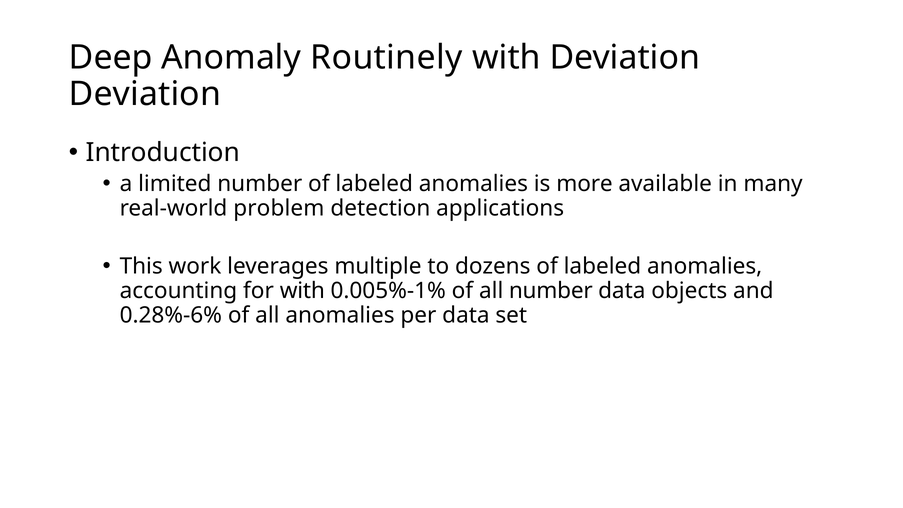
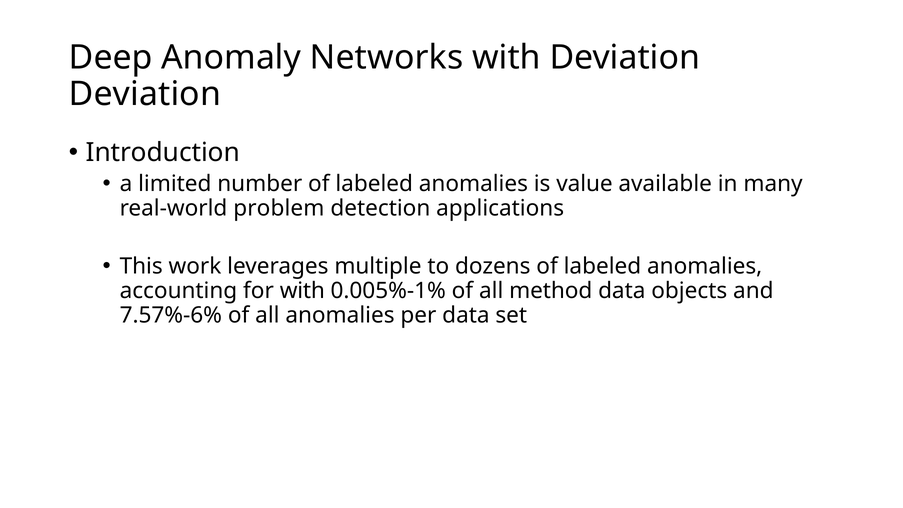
Routinely: Routinely -> Networks
more: more -> value
all number: number -> method
0.28%-6%: 0.28%-6% -> 7.57%-6%
